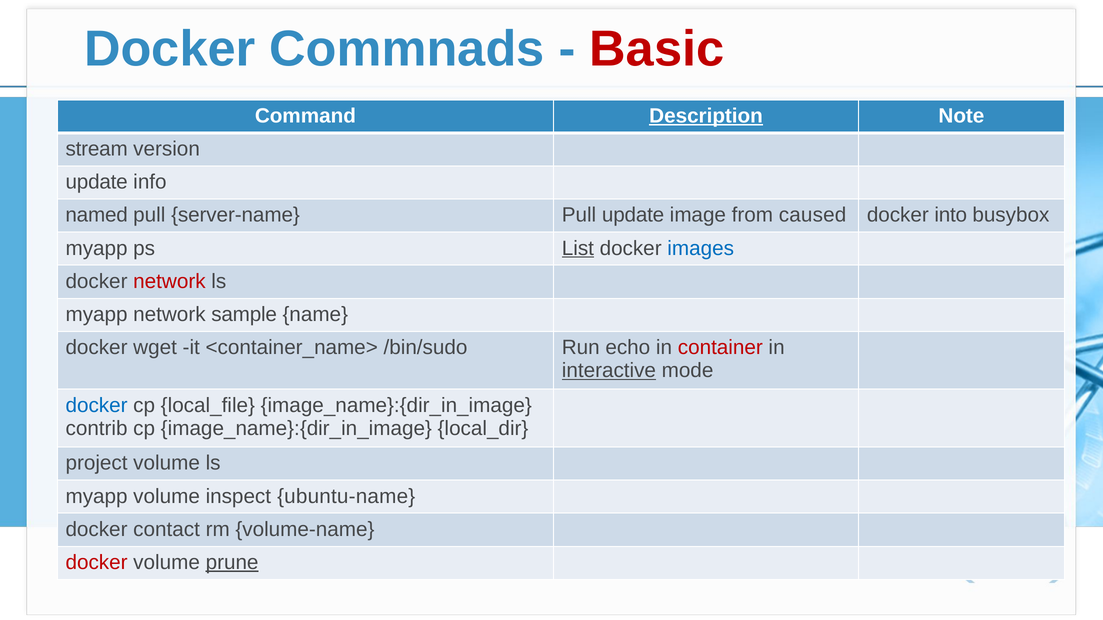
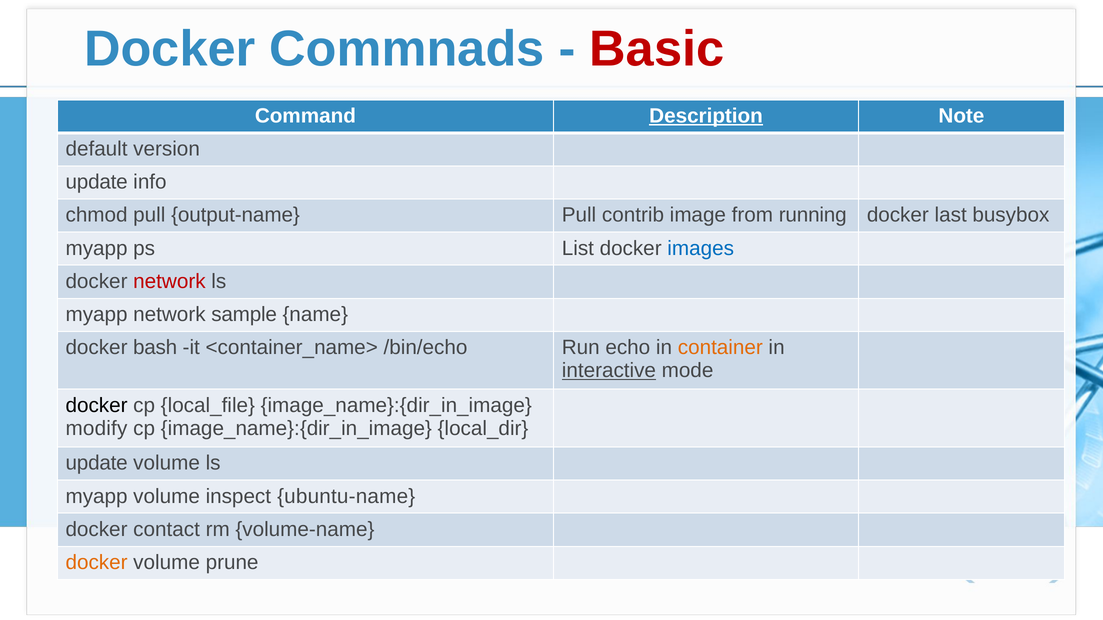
stream: stream -> default
named: named -> chmod
server-name: server-name -> output-name
Pull update: update -> contrib
caused: caused -> running
into: into -> last
List underline: present -> none
wget: wget -> bash
/bin/sudo: /bin/sudo -> /bin/echo
container colour: red -> orange
docker at (97, 406) colour: blue -> black
contrib: contrib -> modify
project at (97, 463): project -> update
docker at (97, 563) colour: red -> orange
prune underline: present -> none
